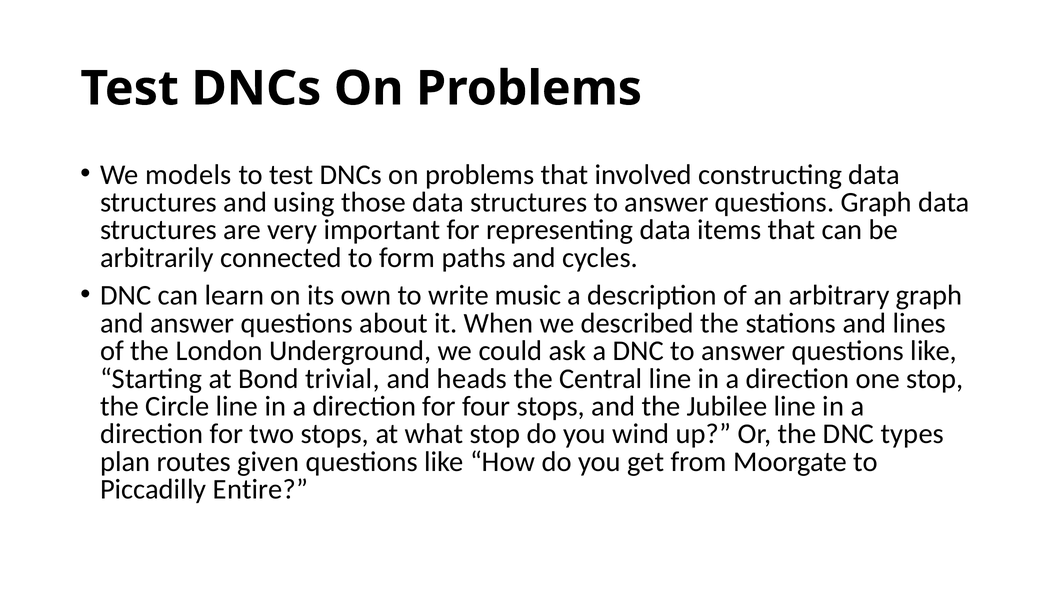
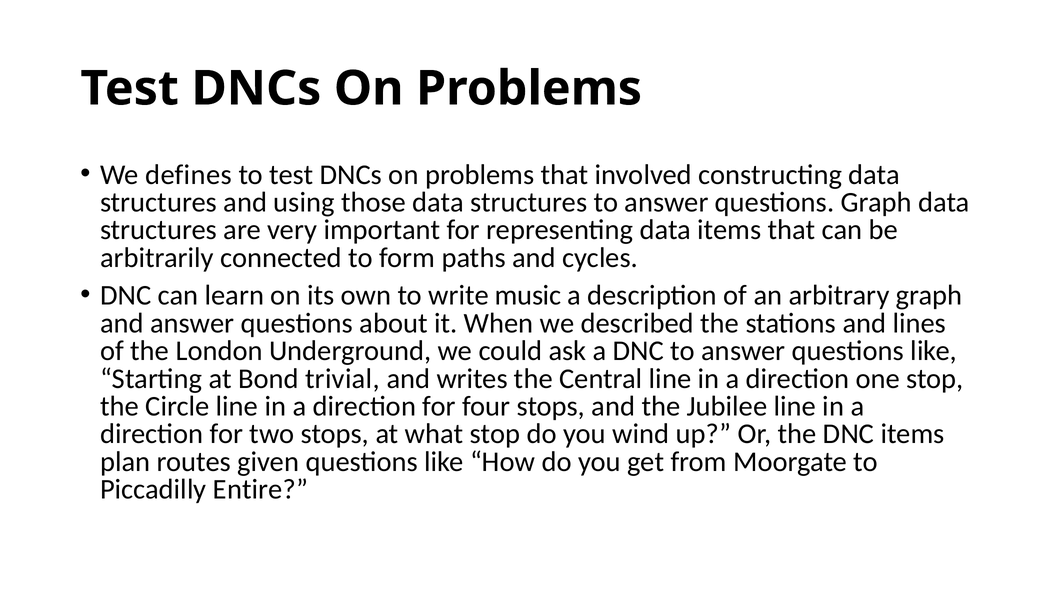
models: models -> defines
heads: heads -> writes
DNC types: types -> items
